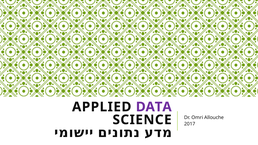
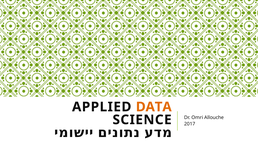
DATA colour: purple -> orange
